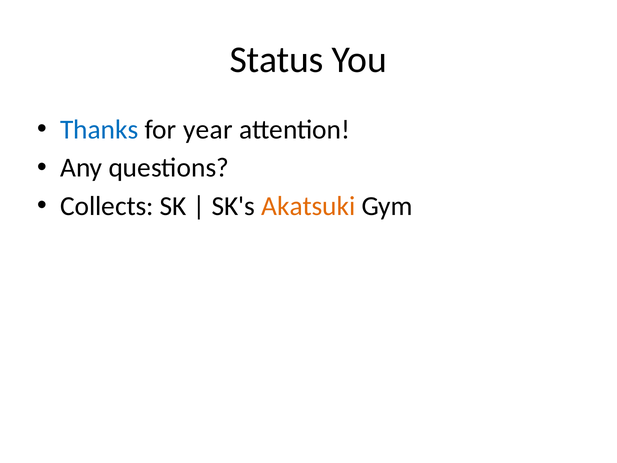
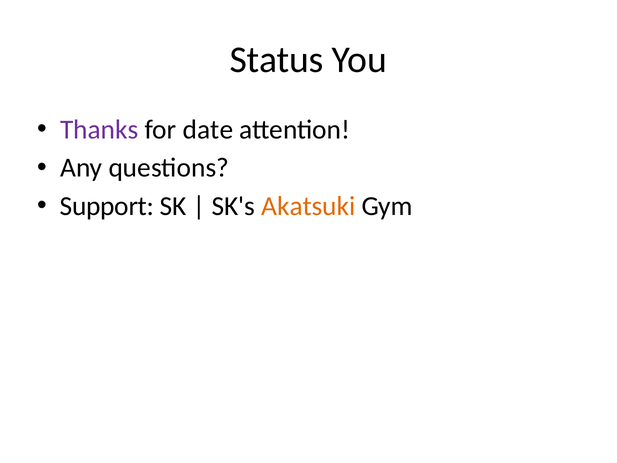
Thanks colour: blue -> purple
year: year -> date
Collects: Collects -> Support
